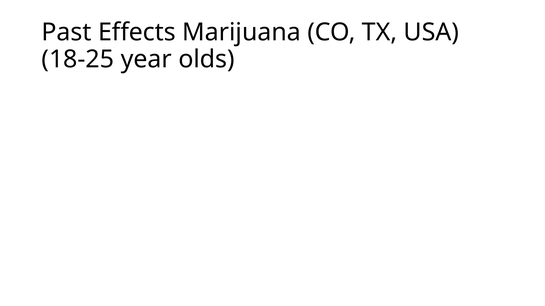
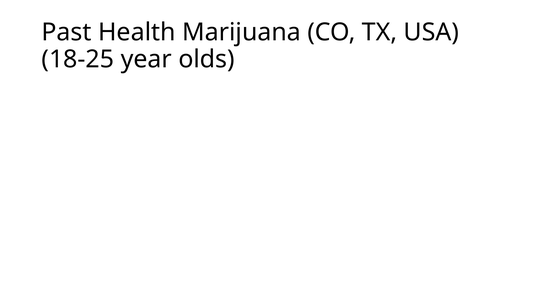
Effects: Effects -> Health
